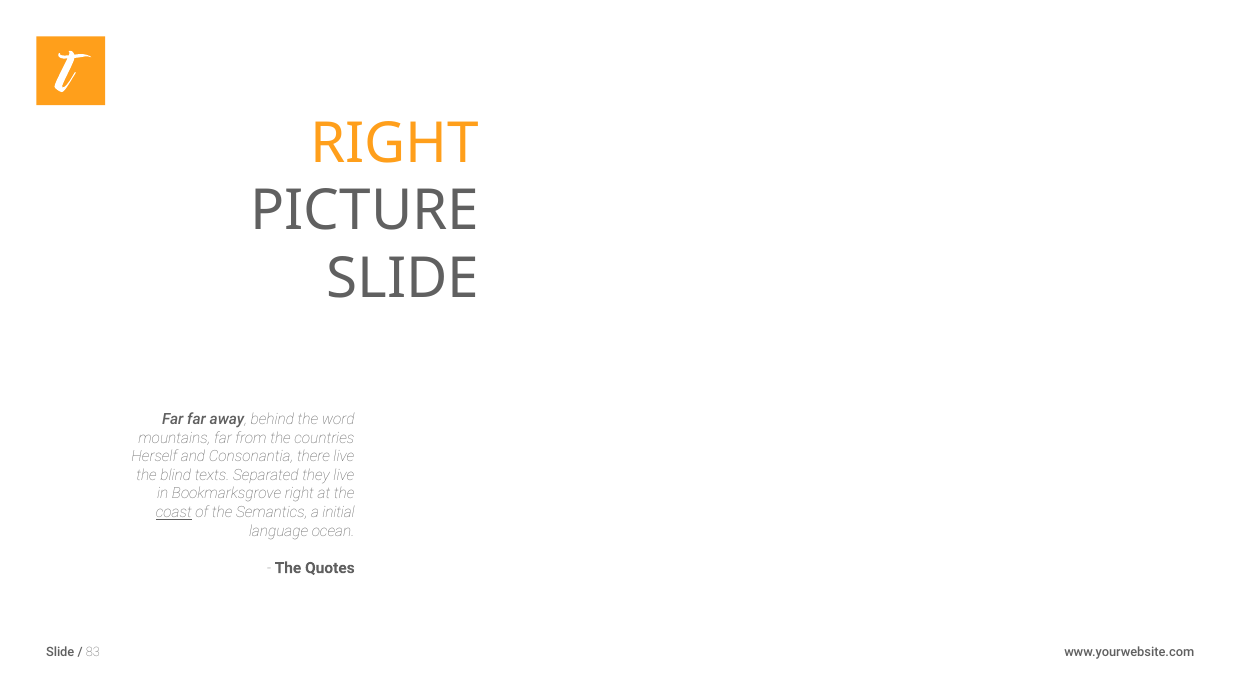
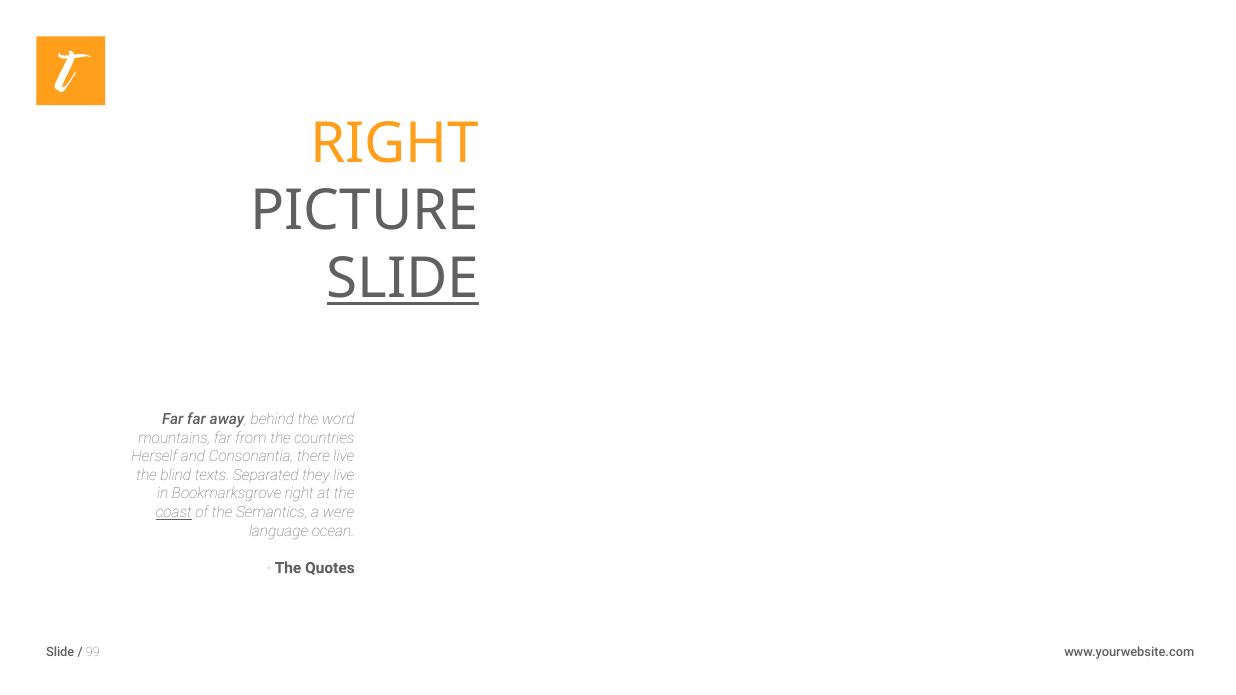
SLIDE at (403, 279) underline: none -> present
initial: initial -> were
83: 83 -> 99
